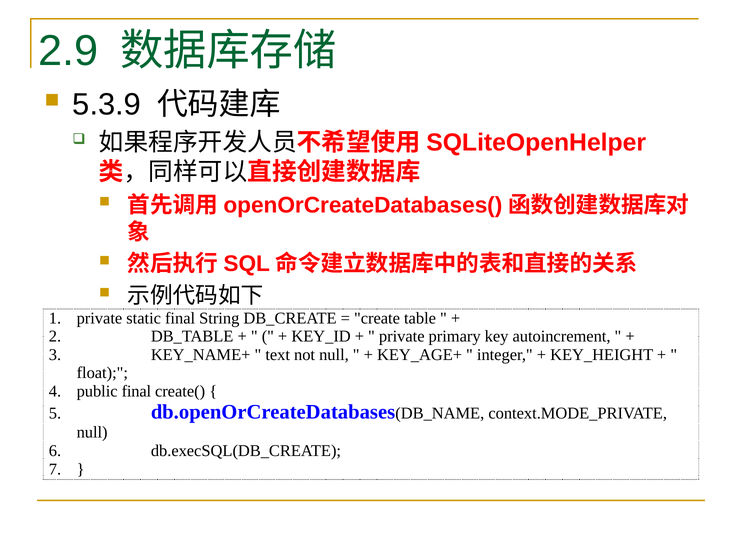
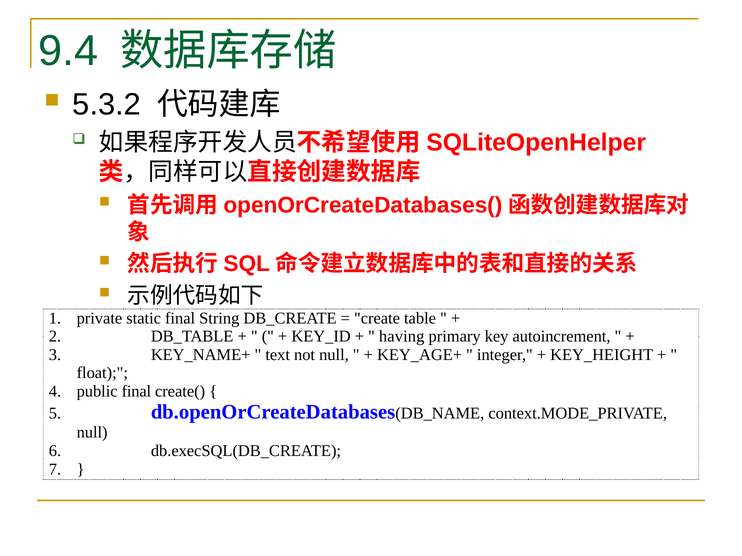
2.9: 2.9 -> 9.4
5.3.9: 5.3.9 -> 5.3.2
private at (402, 337): private -> having
